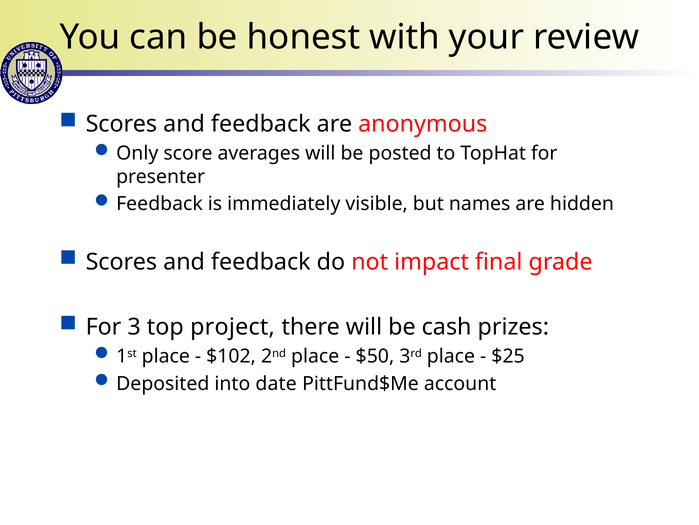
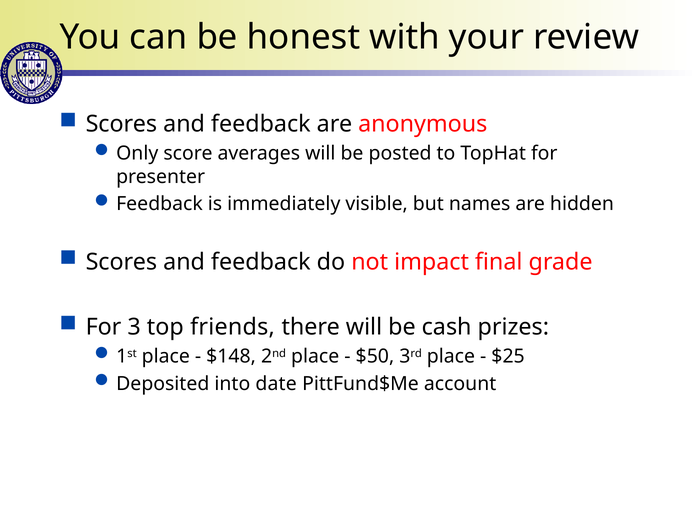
project: project -> friends
$102: $102 -> $148
